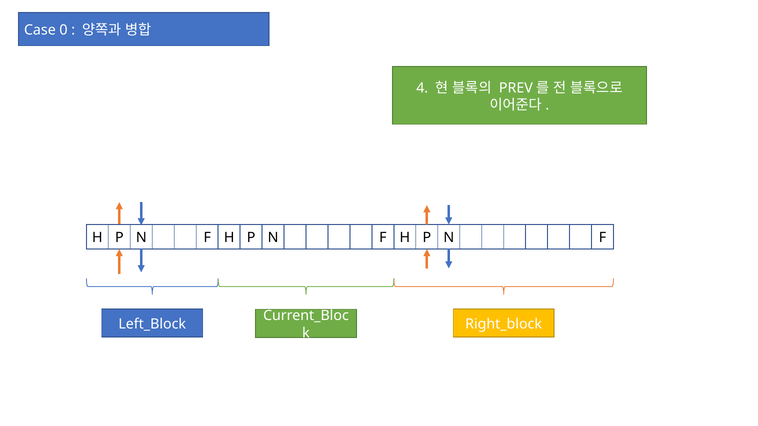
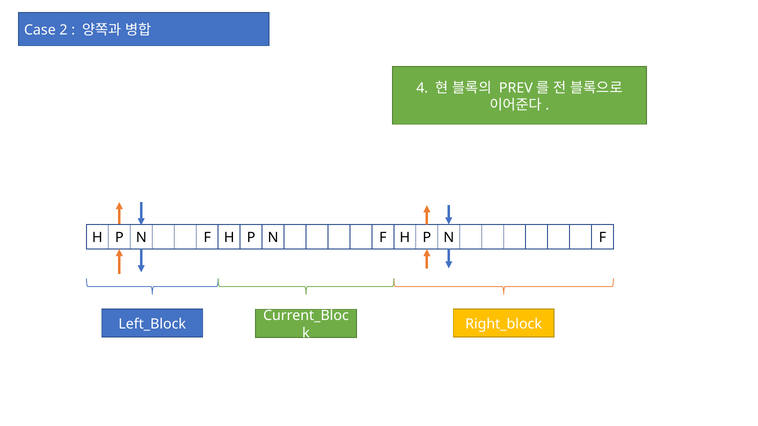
0: 0 -> 2
